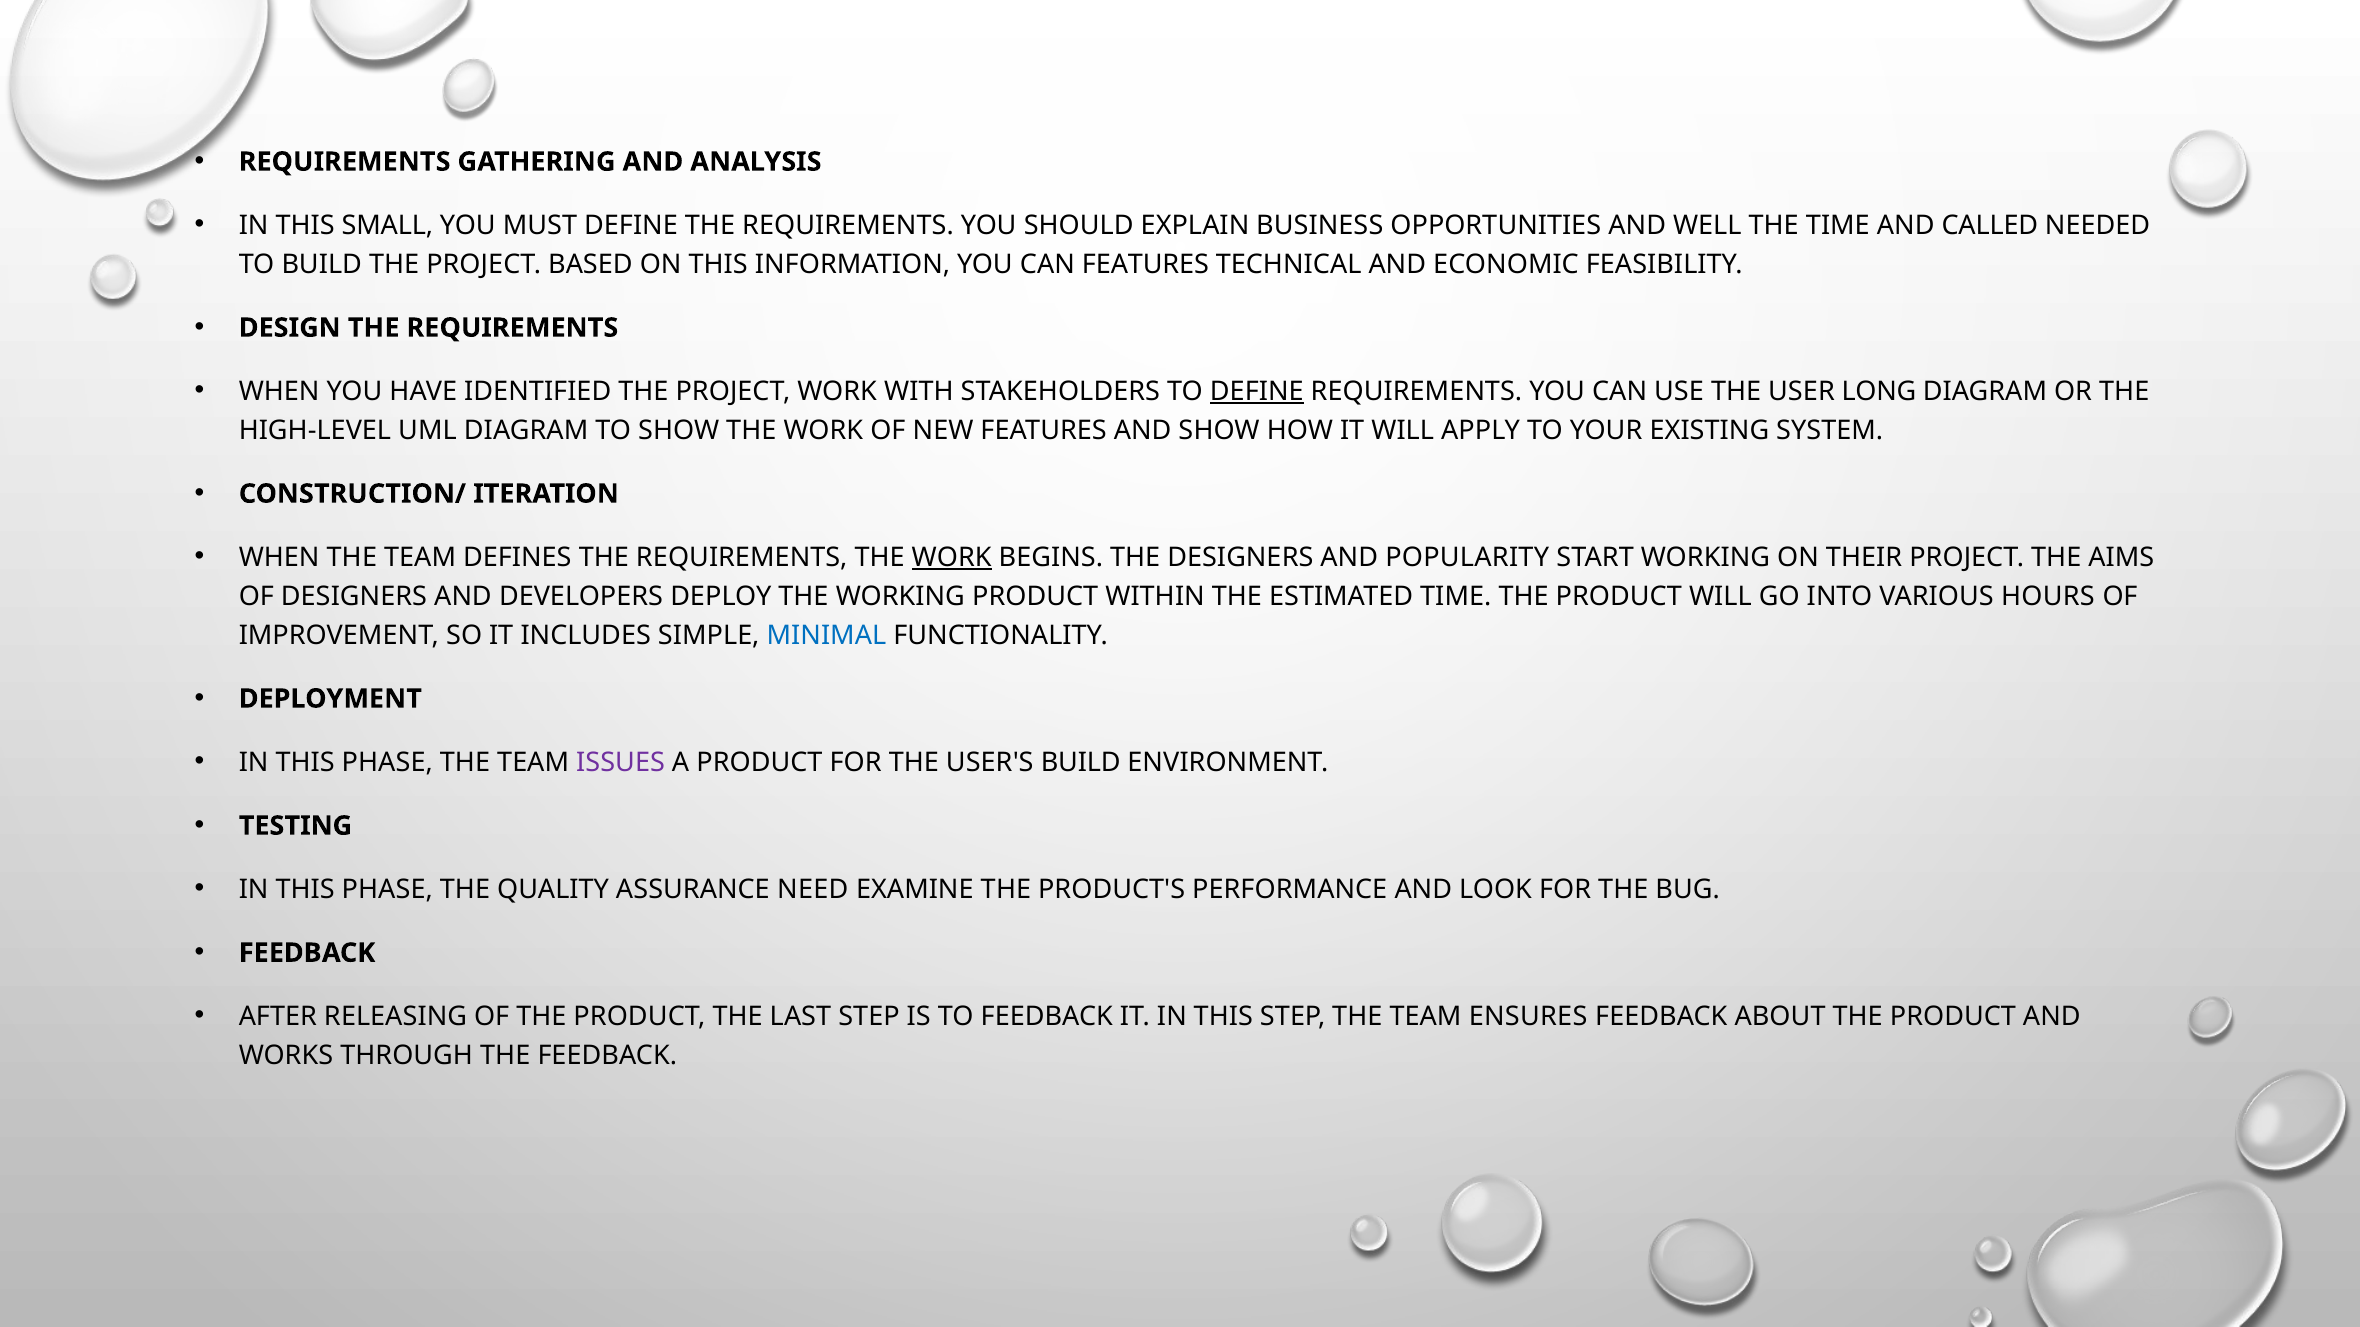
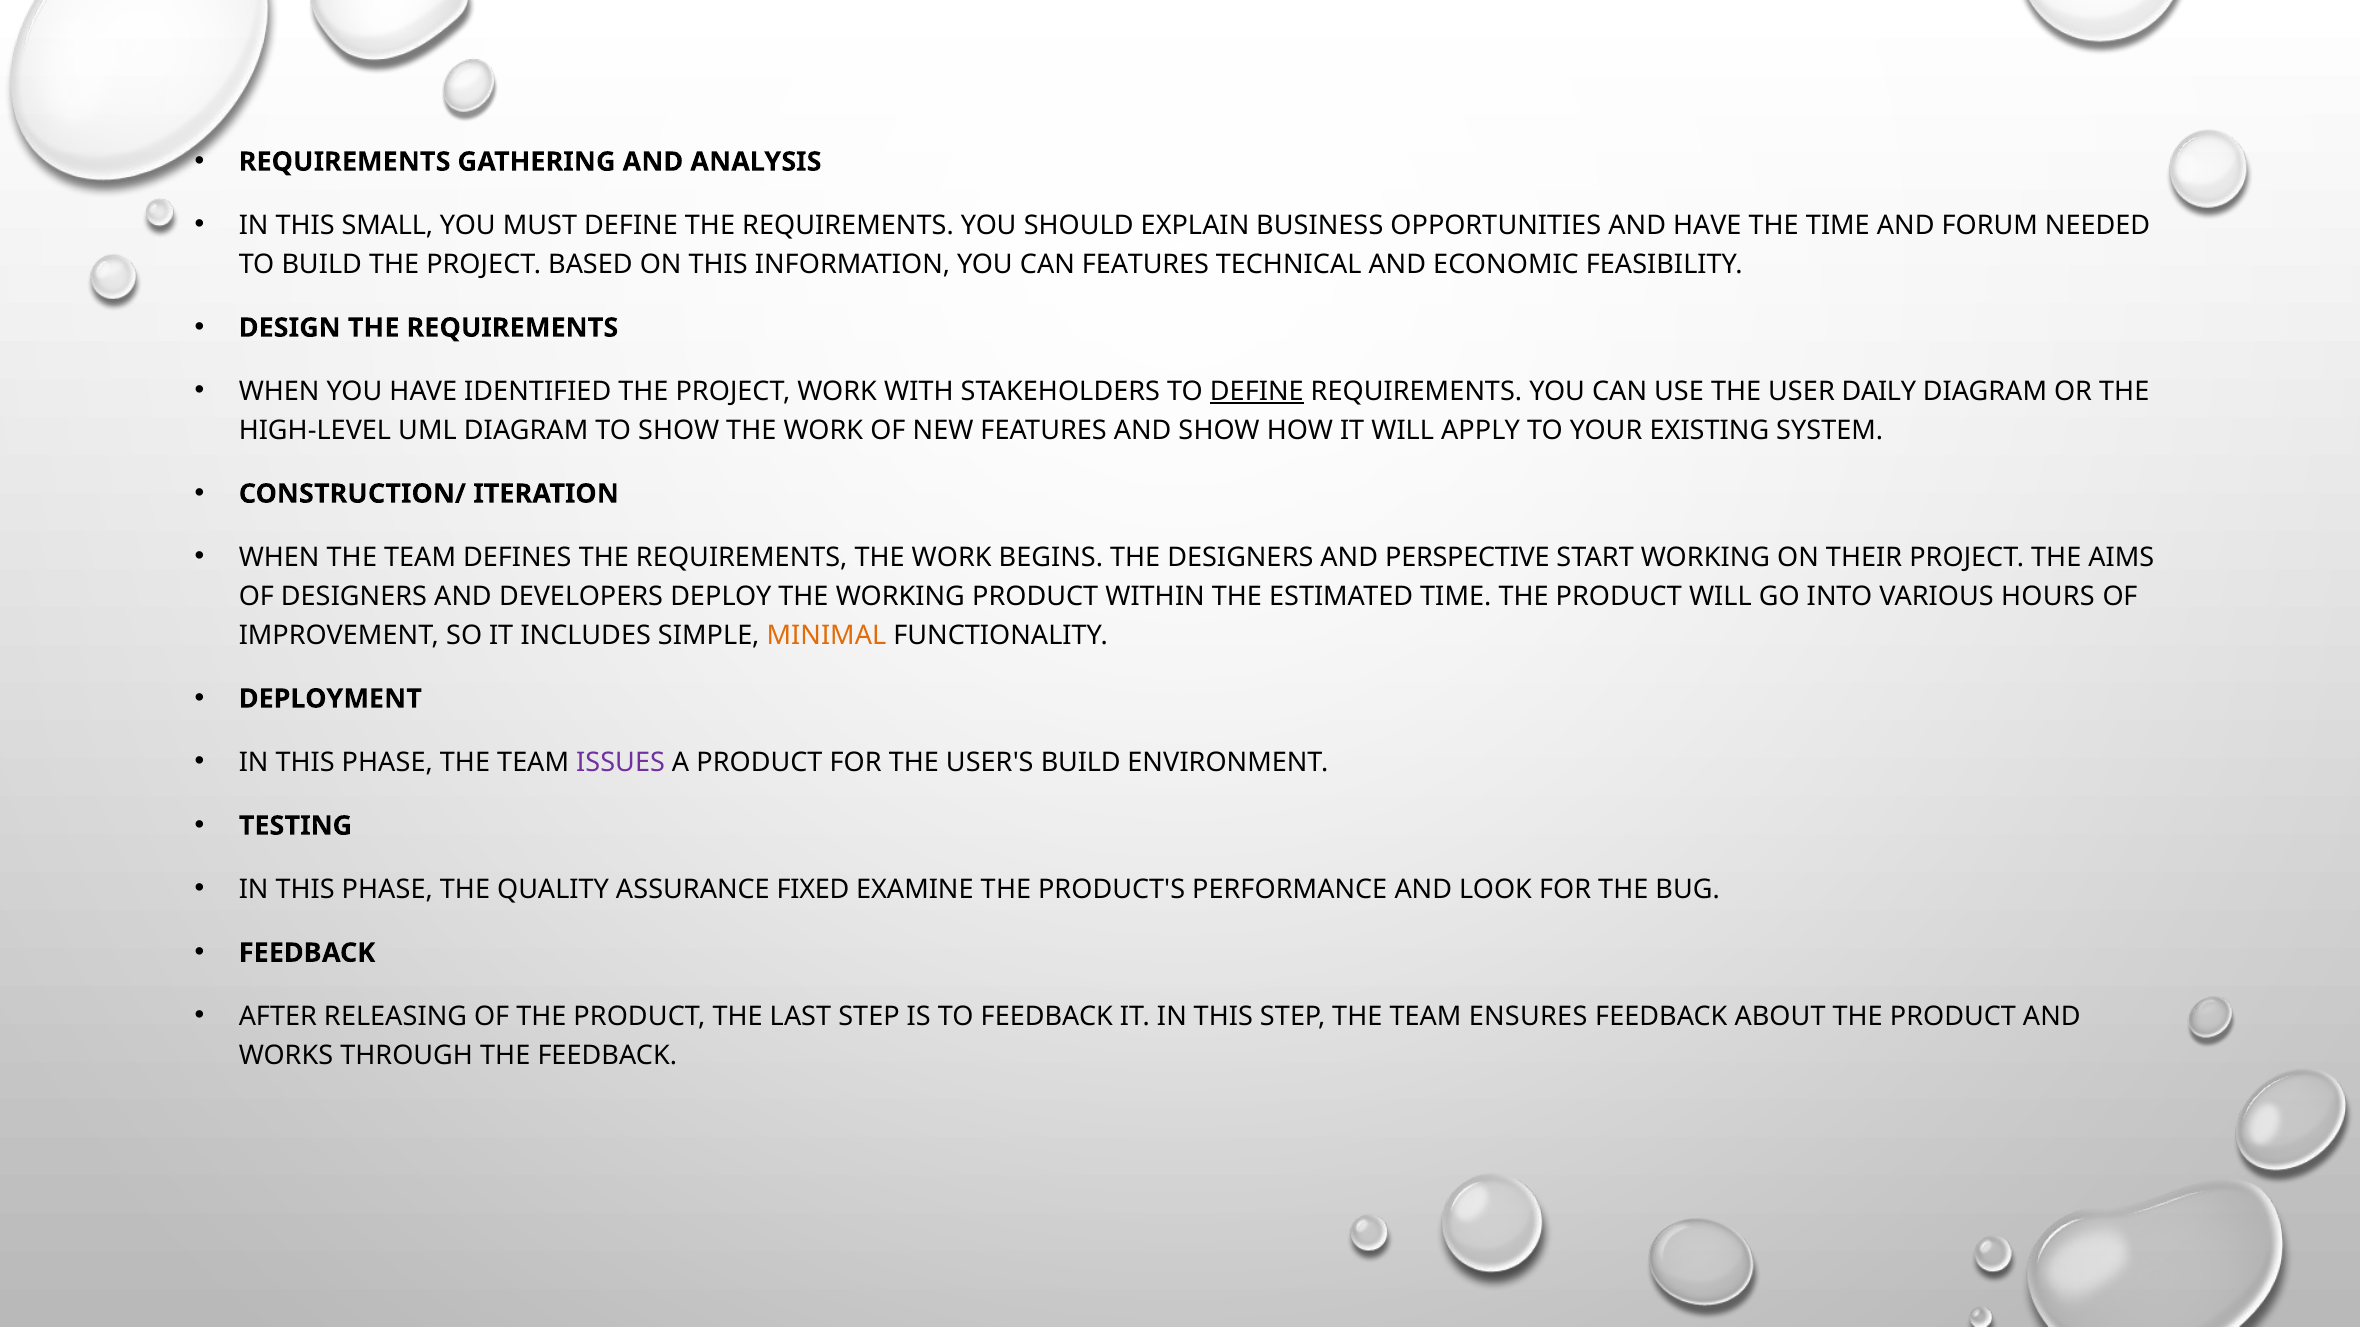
AND WELL: WELL -> HAVE
CALLED: CALLED -> FORUM
LONG: LONG -> DAILY
WORK at (952, 558) underline: present -> none
POPULARITY: POPULARITY -> PERSPECTIVE
MINIMAL colour: blue -> orange
NEED: NEED -> FIXED
